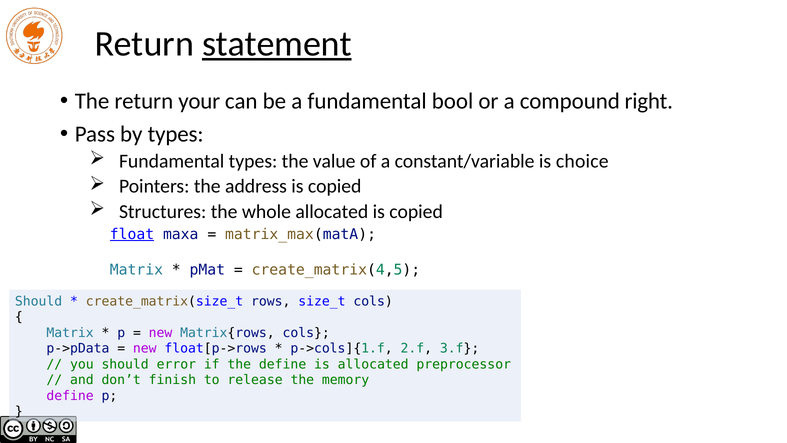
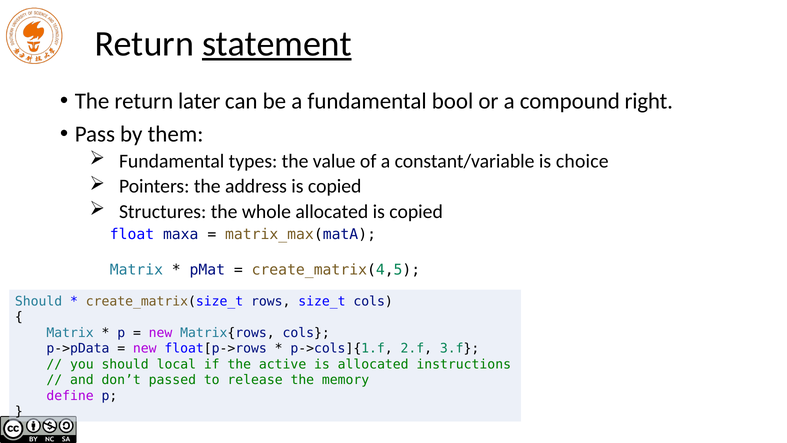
your: your -> later
by types: types -> them
float underline: present -> none
error: error -> local
the define: define -> active
preprocessor: preprocessor -> instructions
finish: finish -> passed
